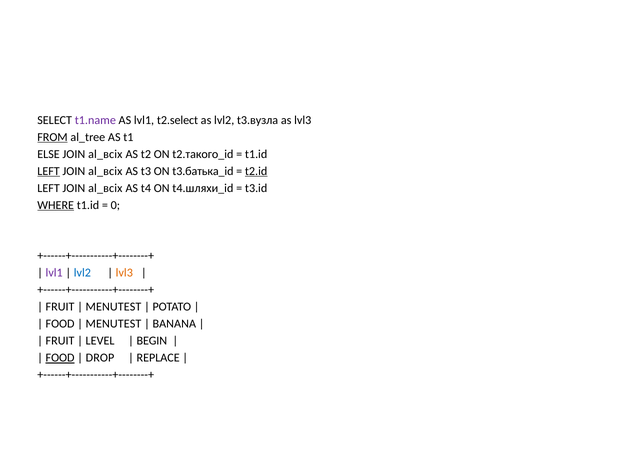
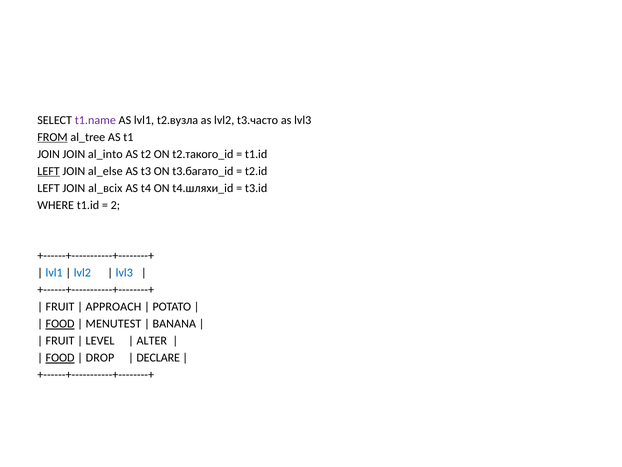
t2.select: t2.select -> t2.вузла
t3.вузла: t3.вузла -> t3.часто
ELSE at (49, 154): ELSE -> JOIN
al_всіх at (105, 154): al_всіх -> al_into
al_всіх at (105, 171): al_всіх -> al_else
t3.батька_id: t3.батька_id -> t3.багато_id
t2.id underline: present -> none
WHERE underline: present -> none
0: 0 -> 2
lvl1 at (54, 273) colour: purple -> blue
lvl3 at (124, 273) colour: orange -> blue
MENUTEST at (113, 306): MENUTEST -> APPROACH
FOOD at (60, 323) underline: none -> present
BEGIN: BEGIN -> ALTER
REPLACE: REPLACE -> DECLARE
